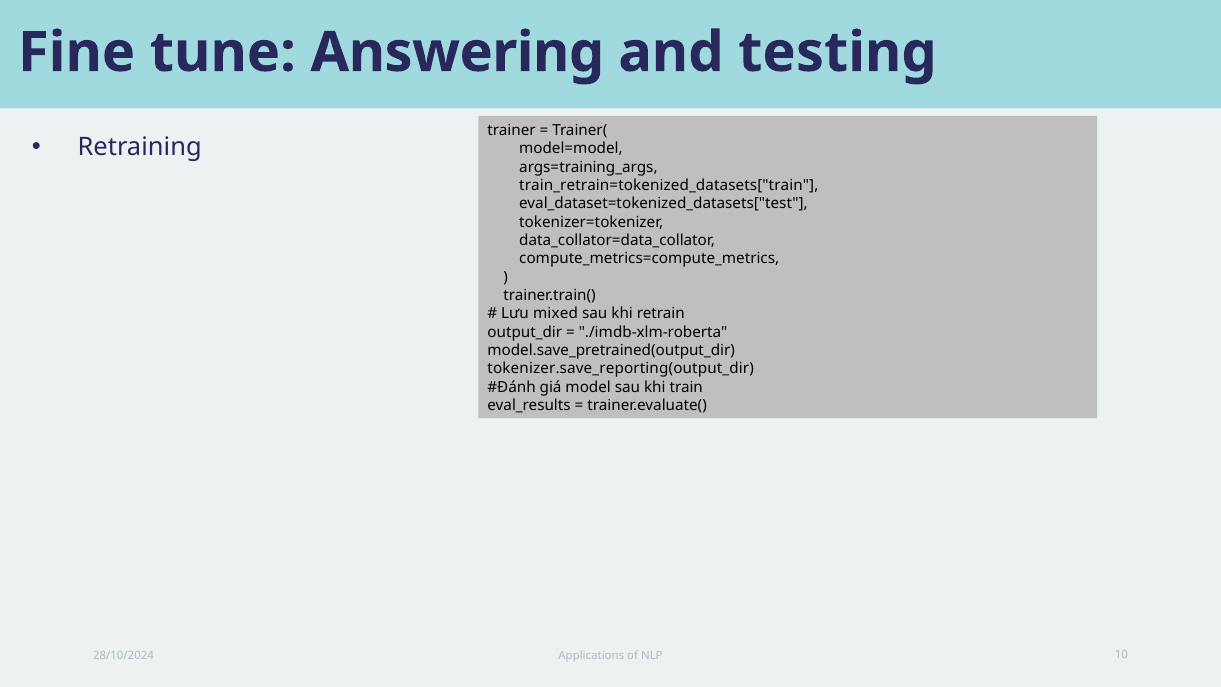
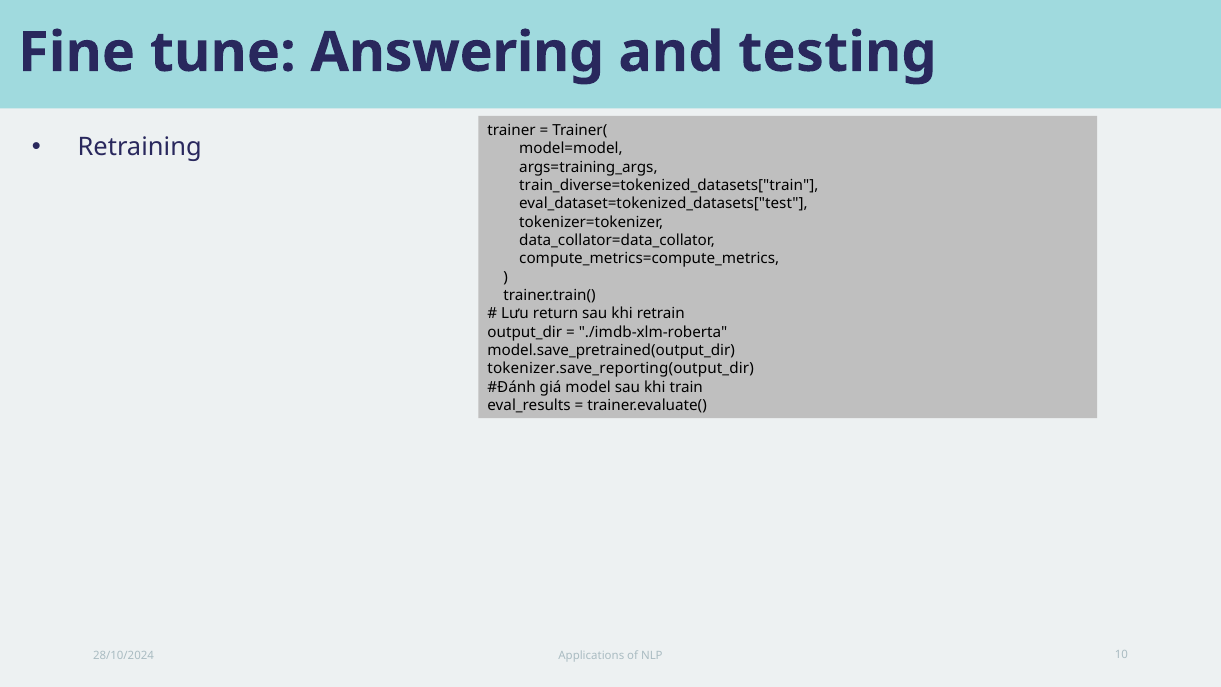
train_retrain=tokenized_datasets["train: train_retrain=tokenized_datasets["train -> train_diverse=tokenized_datasets["train
mixed: mixed -> return
